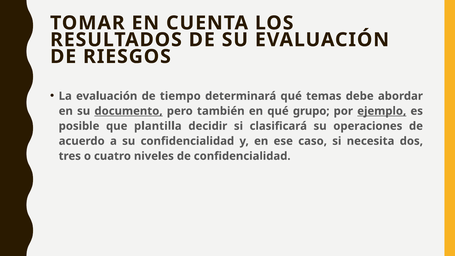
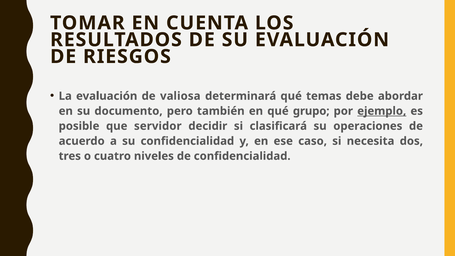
tiempo: tiempo -> valiosa
documento underline: present -> none
plantilla: plantilla -> servidor
